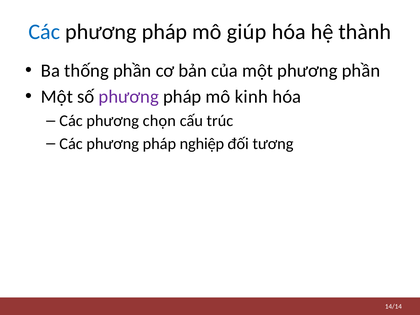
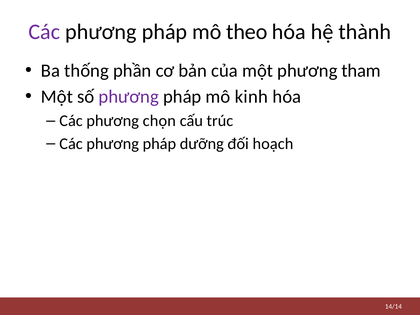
Các at (44, 32) colour: blue -> purple
giúp: giúp -> theo
phương phần: phần -> tham
nghiệp: nghiệp -> dưỡng
tương: tương -> hoạch
